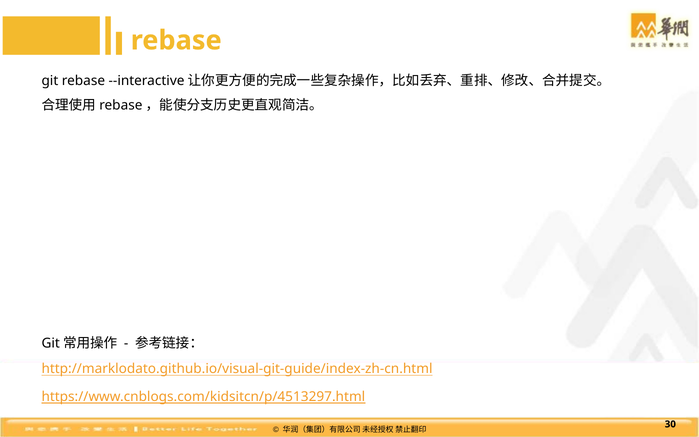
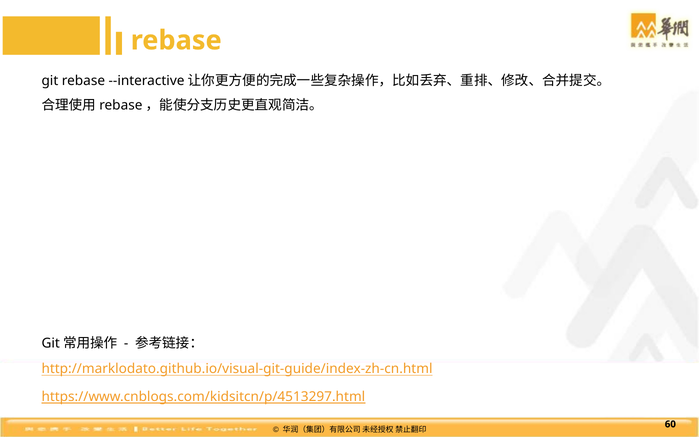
30: 30 -> 60
